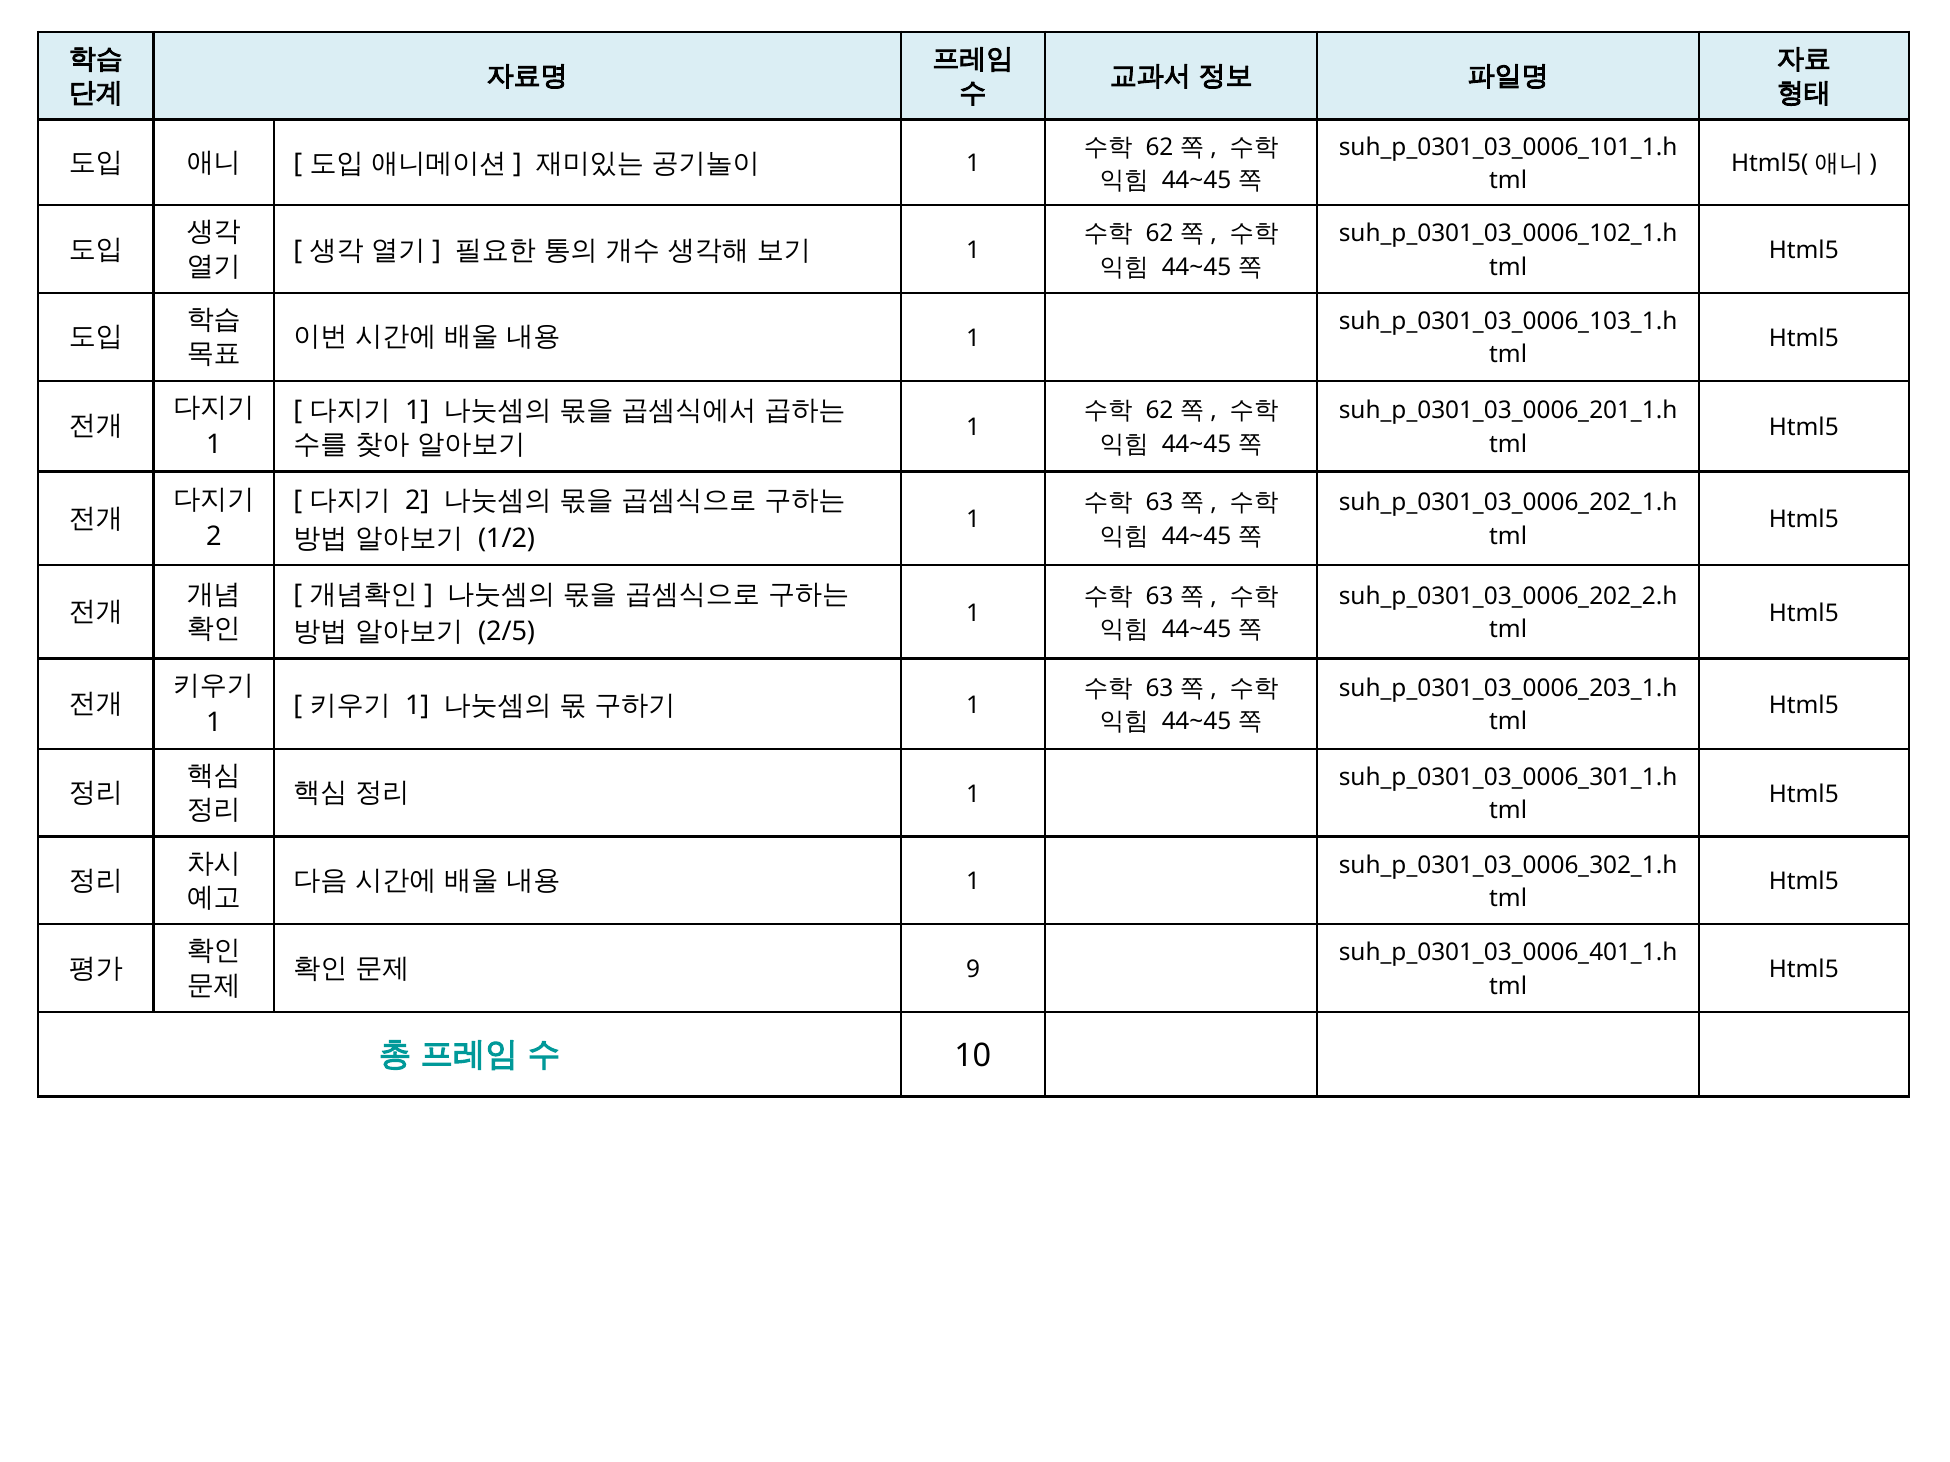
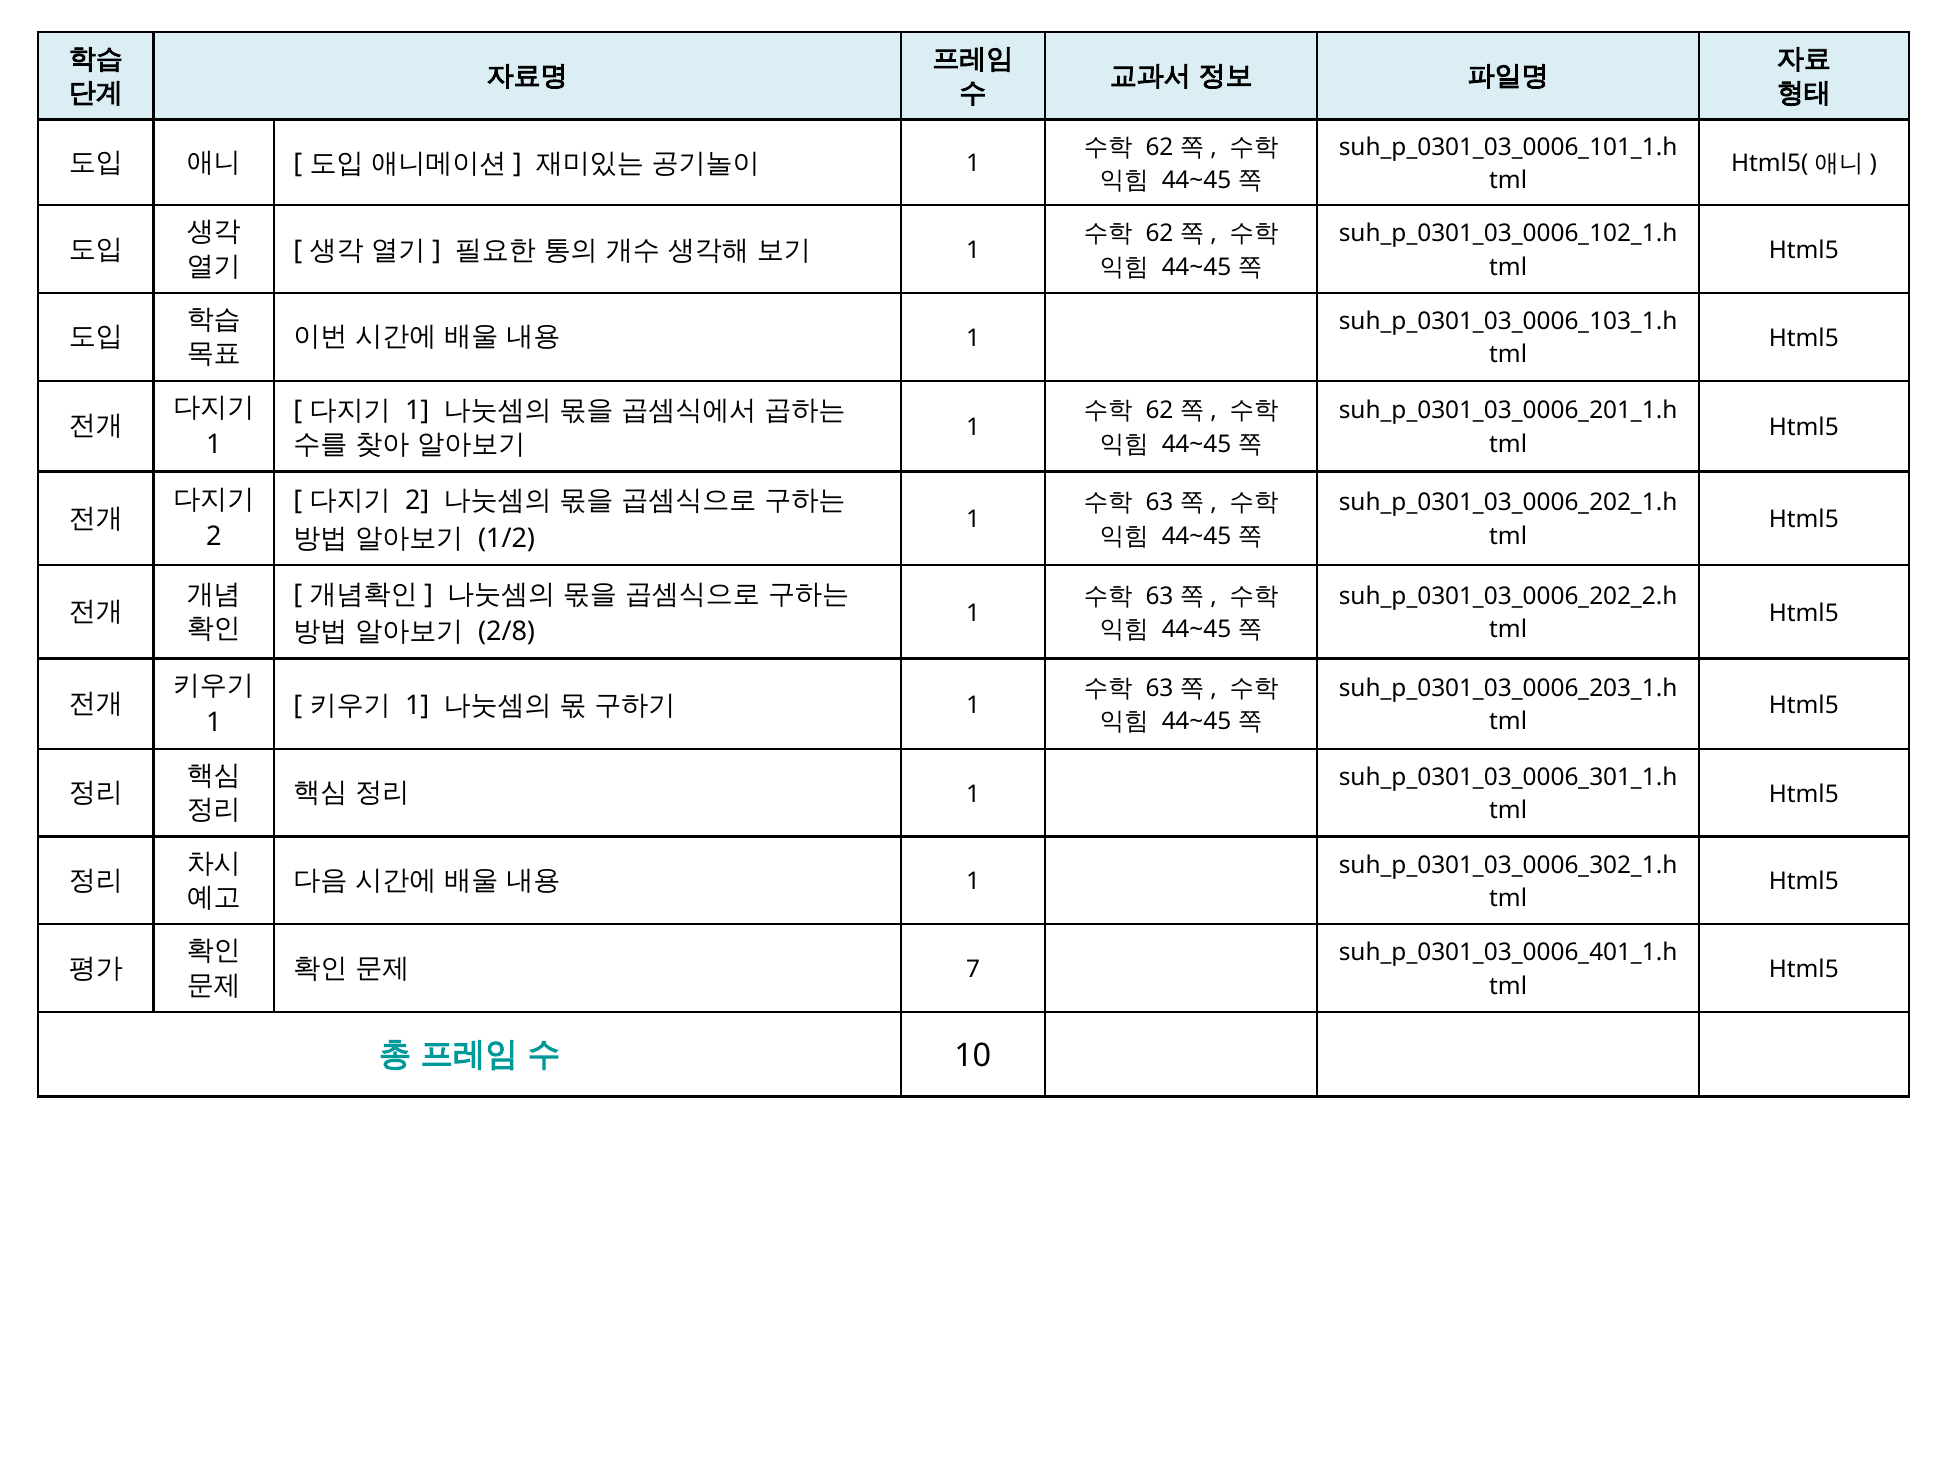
2/5: 2/5 -> 2/8
9: 9 -> 7
